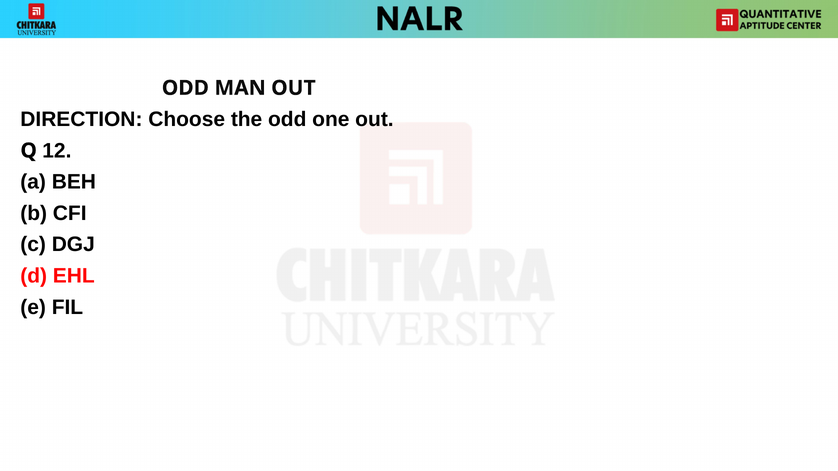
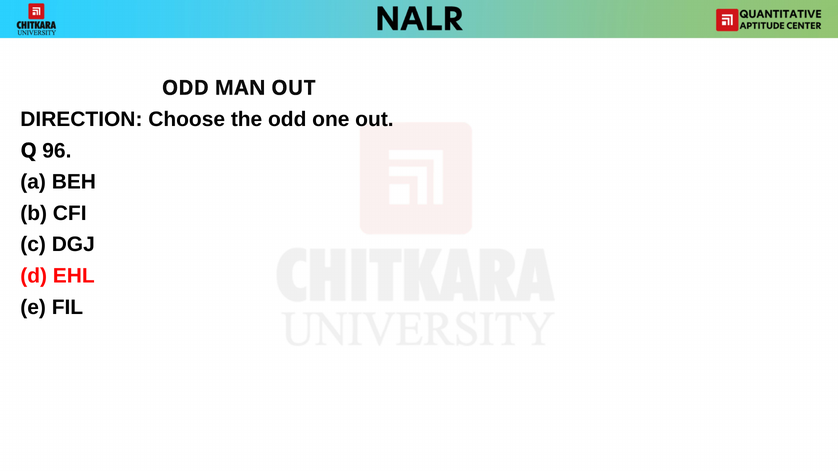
12: 12 -> 96
